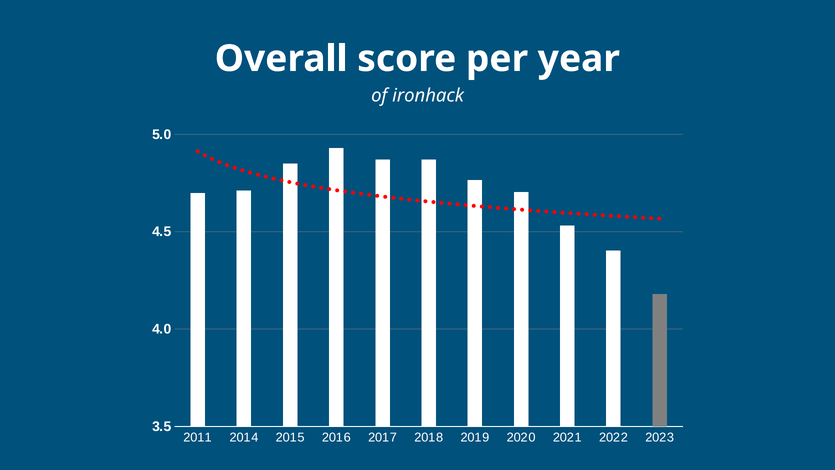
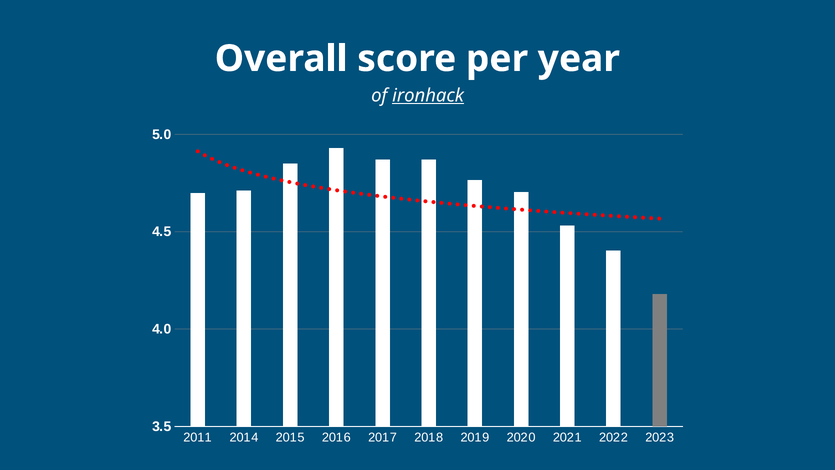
ironhack underline: none -> present
